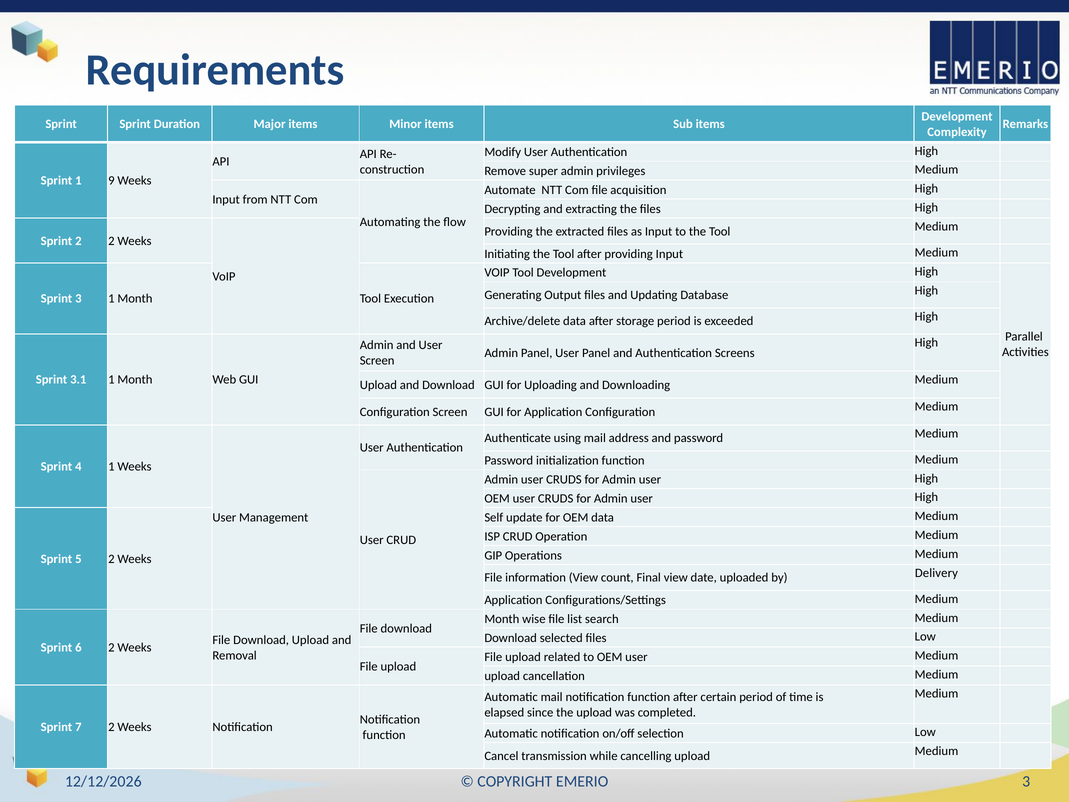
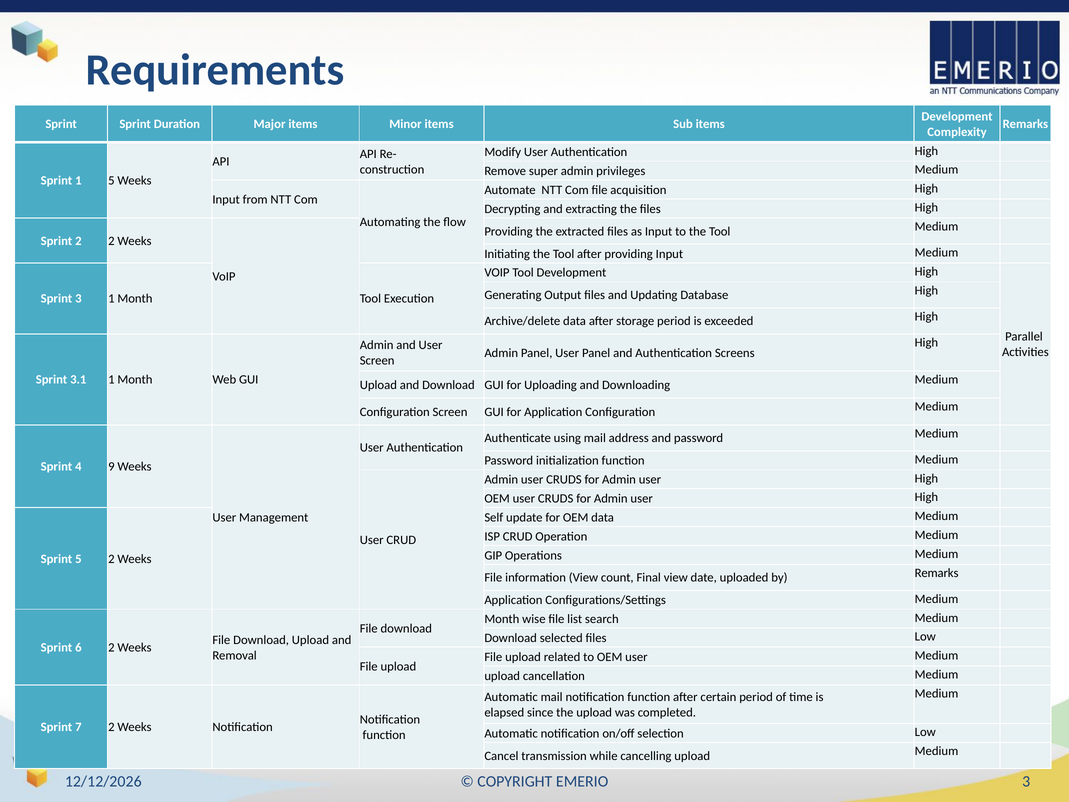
1 9: 9 -> 5
4 1: 1 -> 9
by Delivery: Delivery -> Remarks
